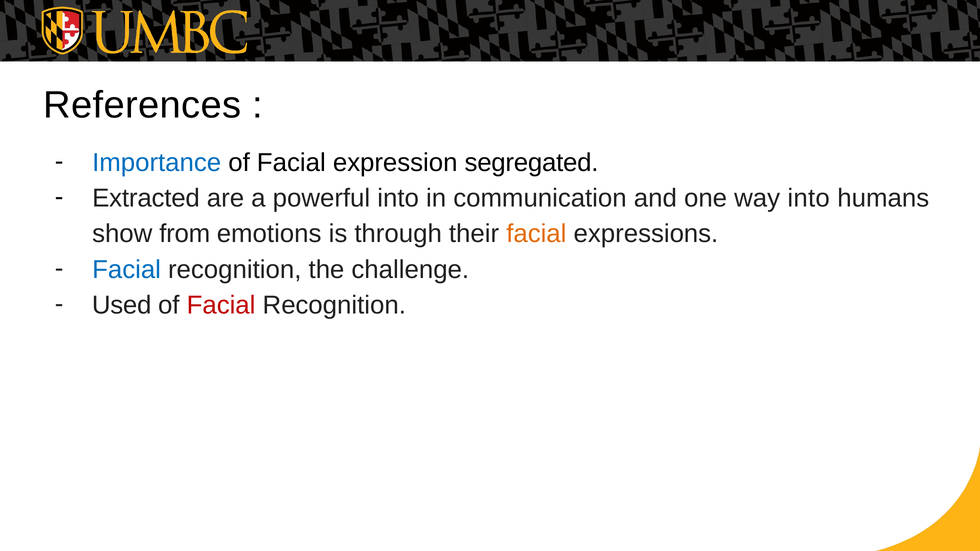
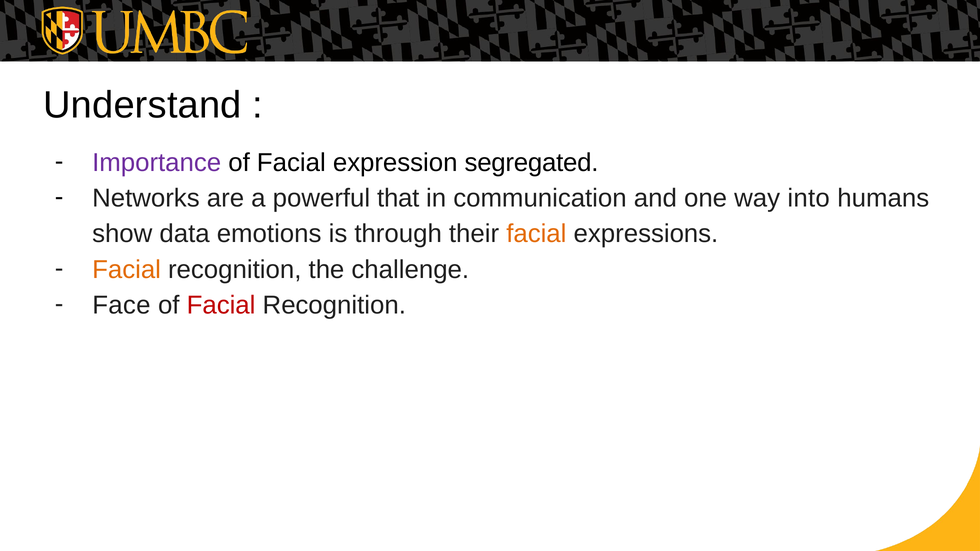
References: References -> Understand
Importance colour: blue -> purple
Extracted: Extracted -> Networks
powerful into: into -> that
from: from -> data
Facial at (127, 270) colour: blue -> orange
Used: Used -> Face
